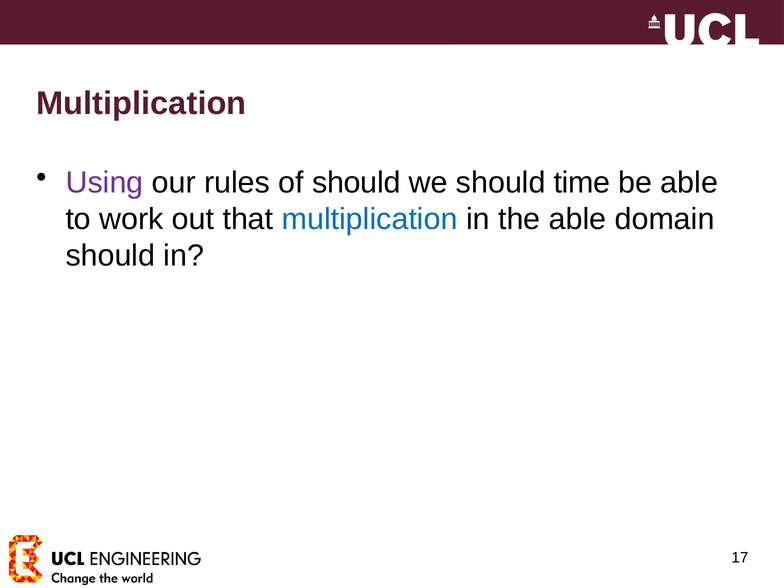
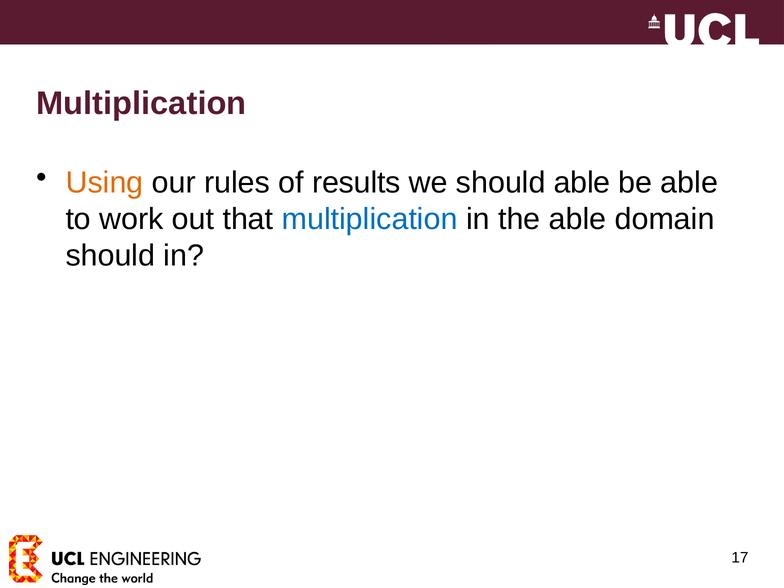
Using colour: purple -> orange
of should: should -> results
should time: time -> able
